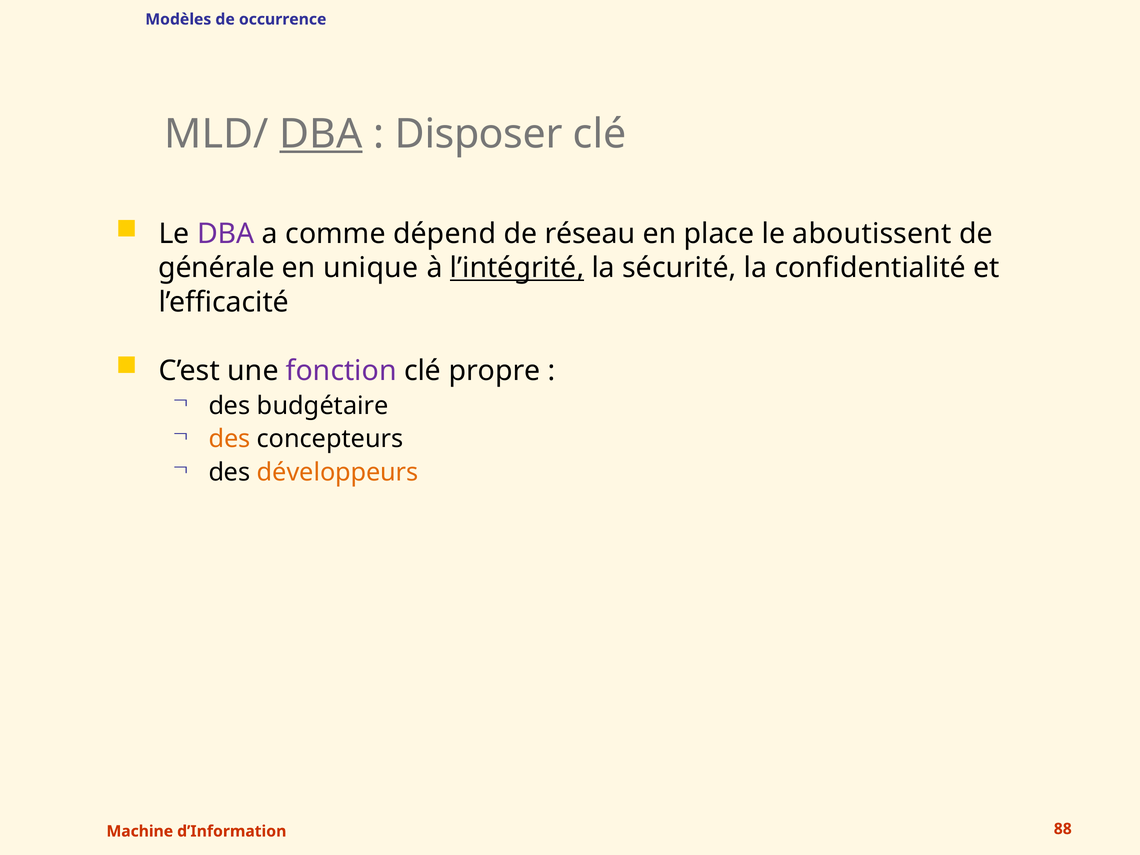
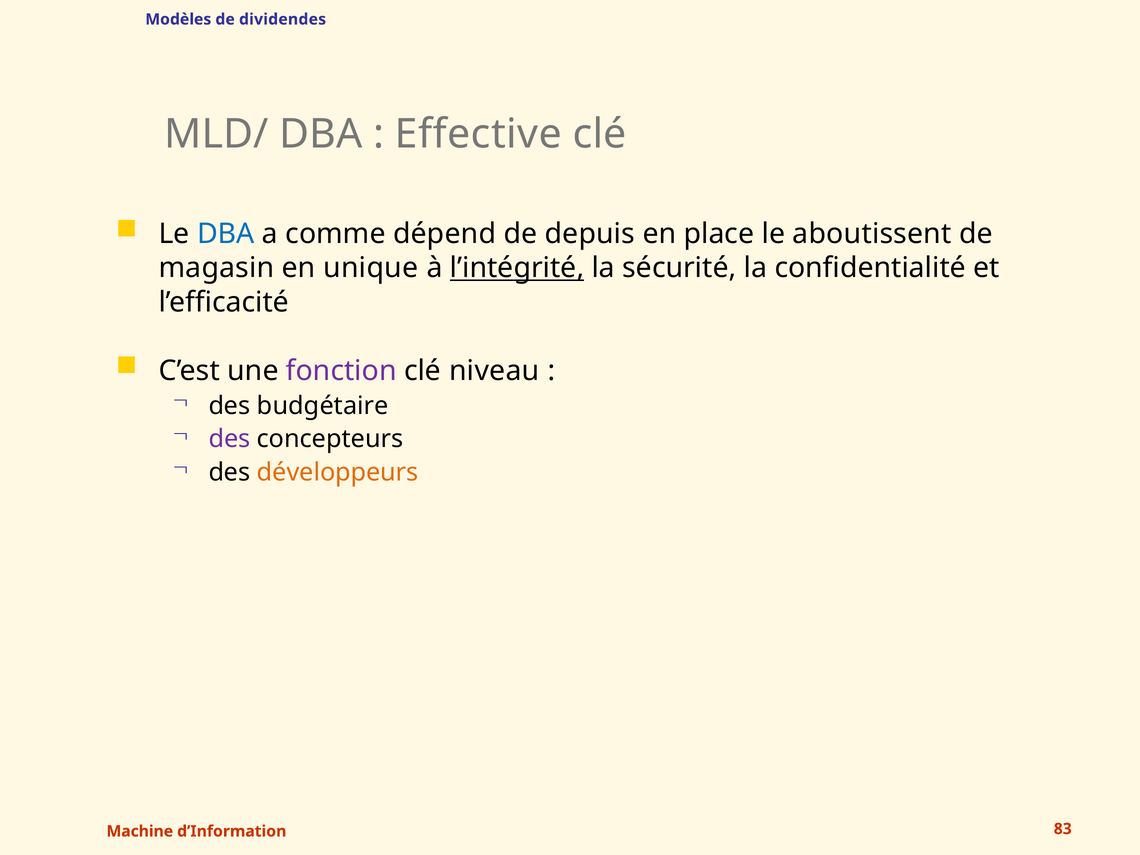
occurrence: occurrence -> dividendes
DBA at (321, 134) underline: present -> none
Disposer: Disposer -> Effective
DBA at (226, 234) colour: purple -> blue
réseau: réseau -> depuis
générale: générale -> magasin
propre: propre -> niveau
des at (229, 439) colour: orange -> purple
88: 88 -> 83
